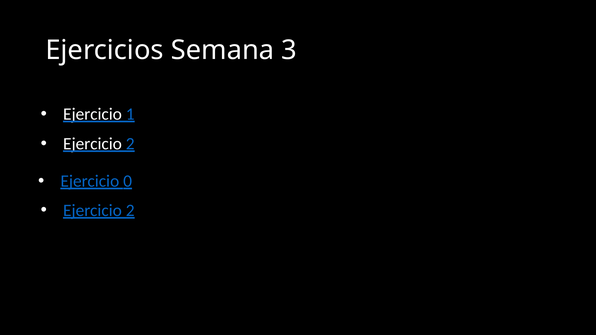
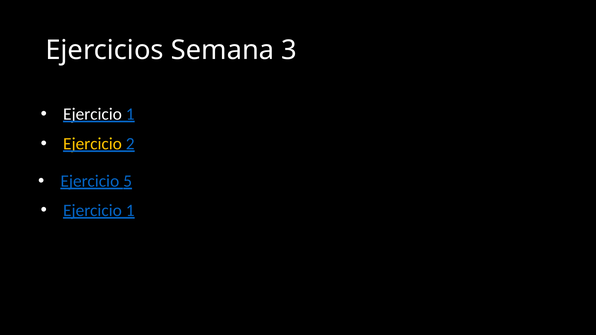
Ejercicio at (92, 144) colour: white -> yellow
0: 0 -> 5
2 at (130, 210): 2 -> 1
